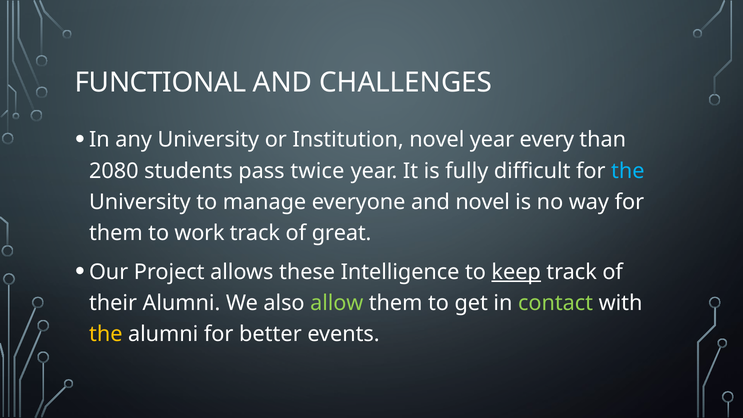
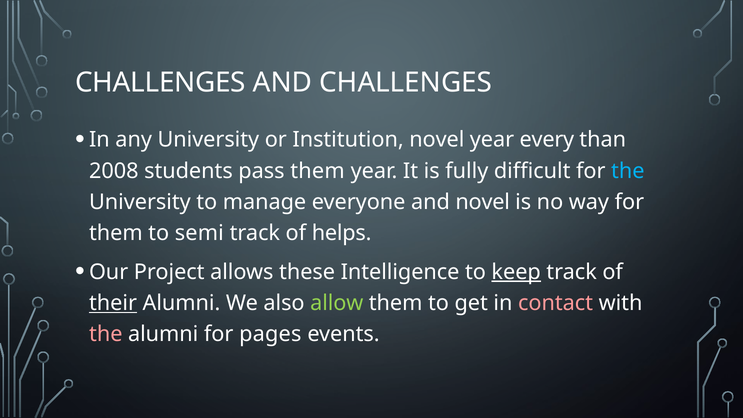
FUNCTIONAL at (160, 83): FUNCTIONAL -> CHALLENGES
2080: 2080 -> 2008
pass twice: twice -> them
work: work -> semi
great: great -> helps
their underline: none -> present
contact colour: light green -> pink
the at (106, 334) colour: yellow -> pink
better: better -> pages
